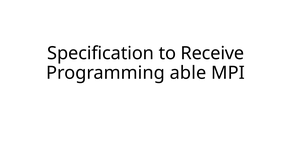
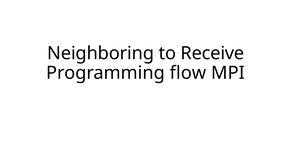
Specification: Specification -> Neighboring
able: able -> flow
